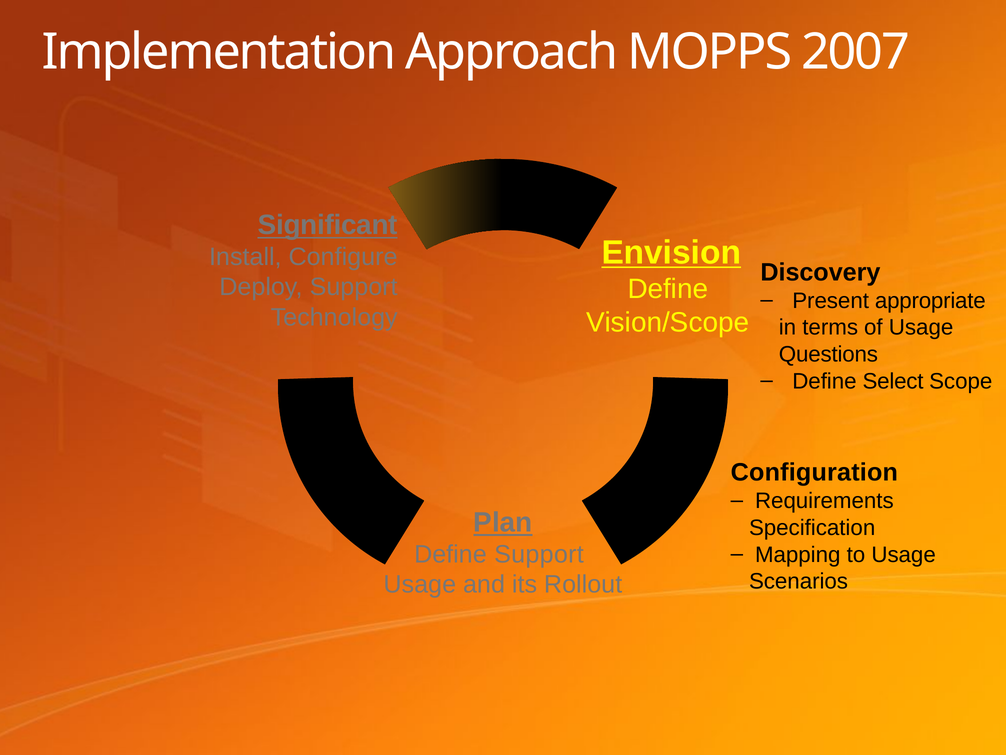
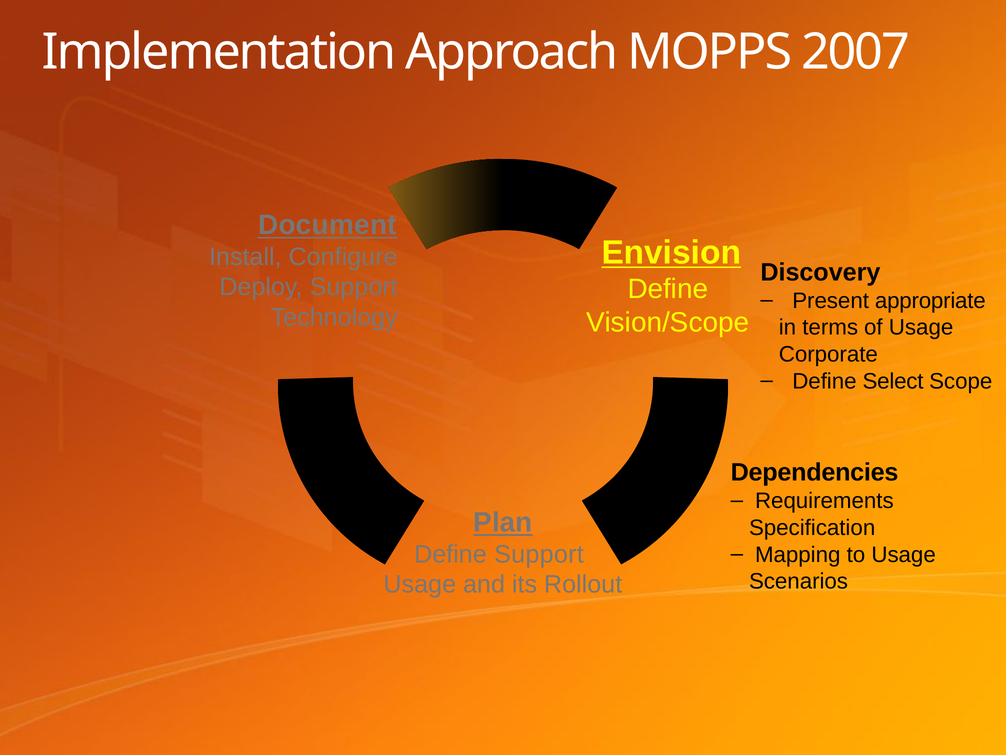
Significant: Significant -> Document
Questions: Questions -> Corporate
Configuration: Configuration -> Dependencies
